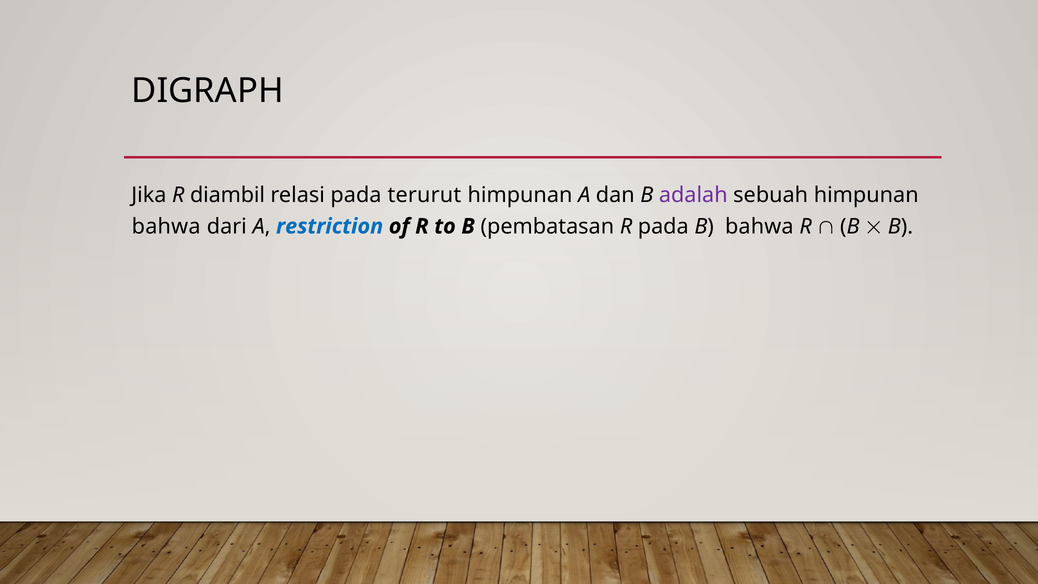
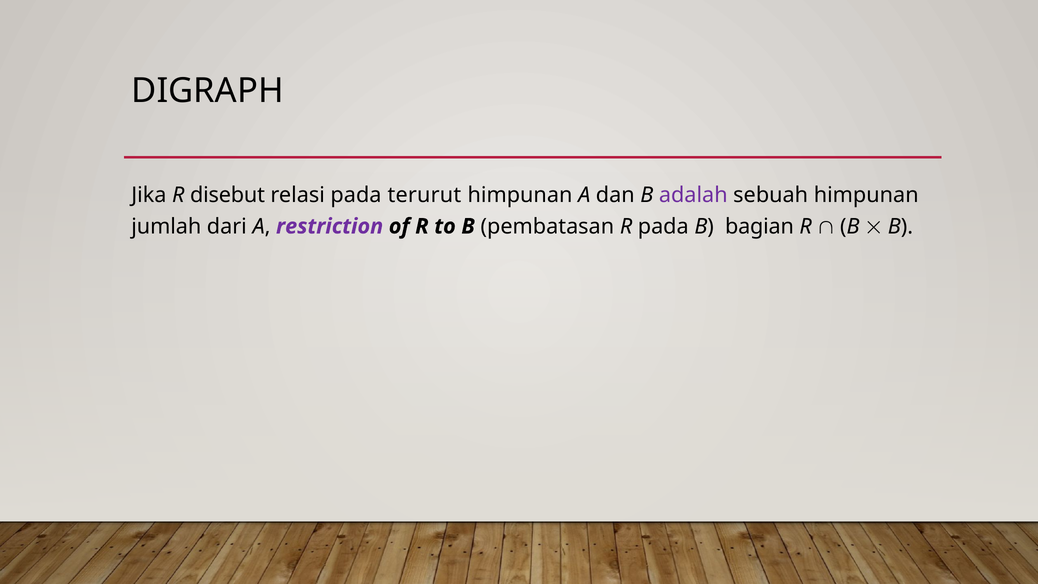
diambil: diambil -> disebut
bahwa at (166, 226): bahwa -> jumlah
restriction colour: blue -> purple
B bahwa: bahwa -> bagian
